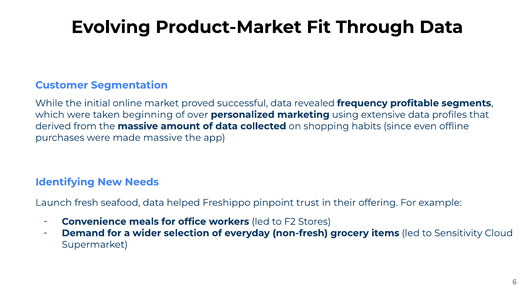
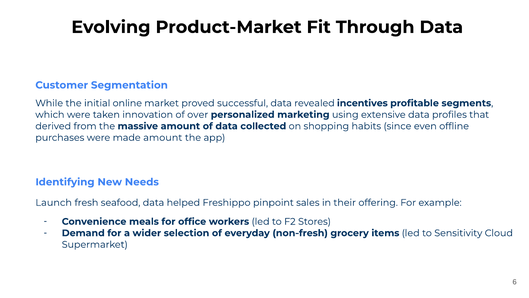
frequency: frequency -> incentives
beginning: beginning -> innovation
made massive: massive -> amount
trust: trust -> sales
